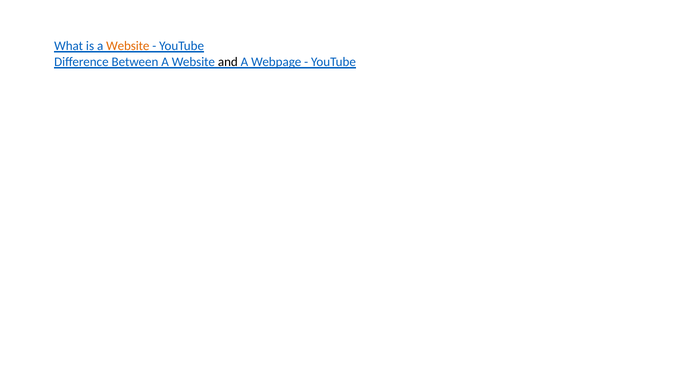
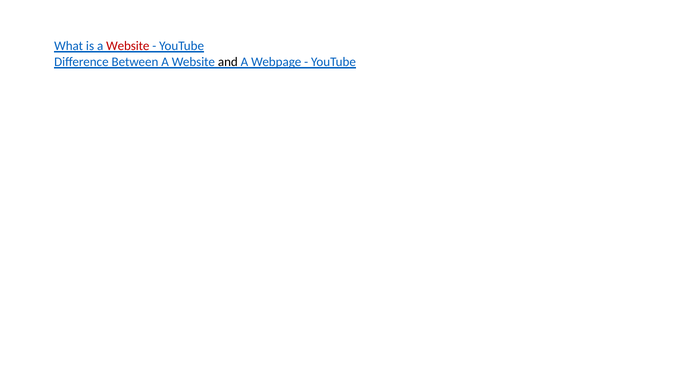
Website at (128, 46) colour: orange -> red
